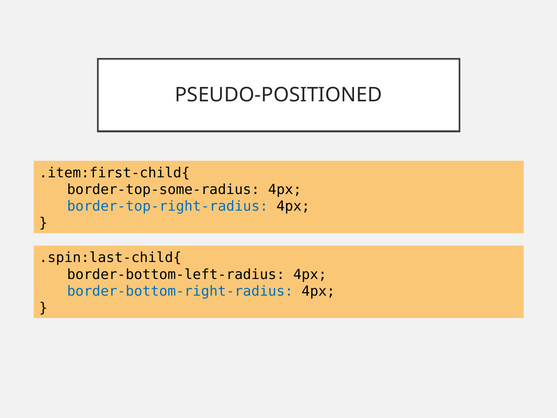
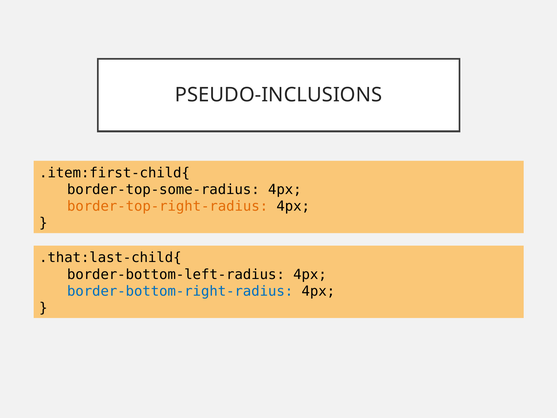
PSEUDO-POSITIONED: PSEUDO-POSITIONED -> PSEUDO-INCLUSIONS
border-top-right-radius colour: blue -> orange
.spin:last-child{: .spin:last-child{ -> .that:last-child{
